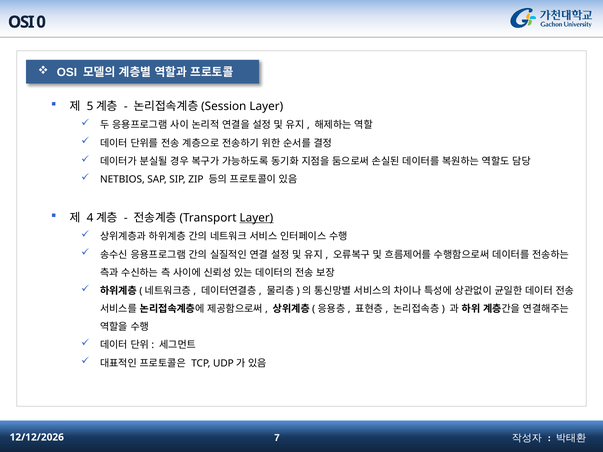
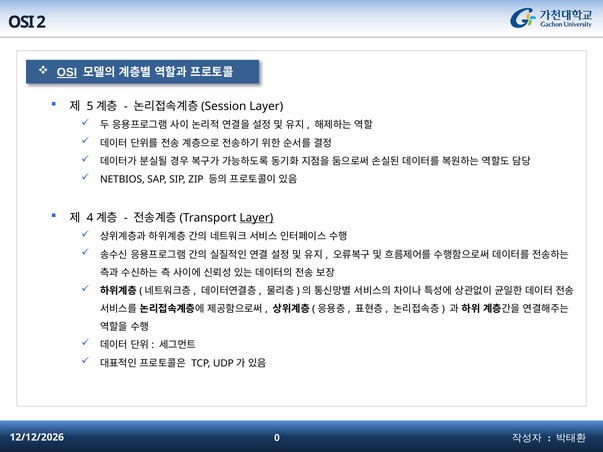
0: 0 -> 2
OSI at (67, 73) underline: none -> present
7: 7 -> 0
